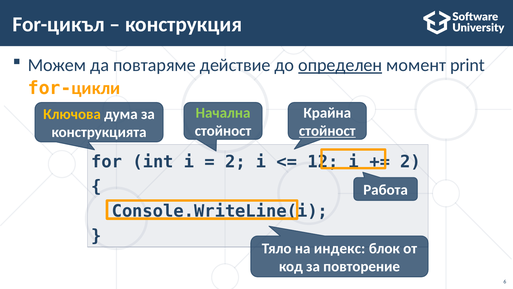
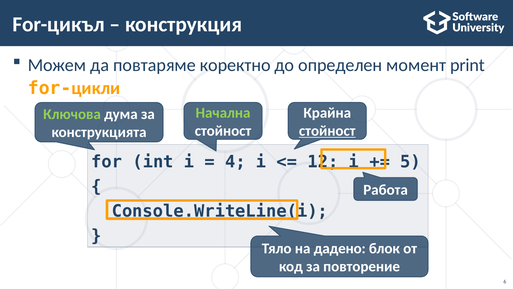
действие: действие -> коректно
определен underline: present -> none
Ключова colour: yellow -> light green
2 at (235, 162): 2 -> 4
2 at (411, 162): 2 -> 5
индекс: индекс -> дадено
